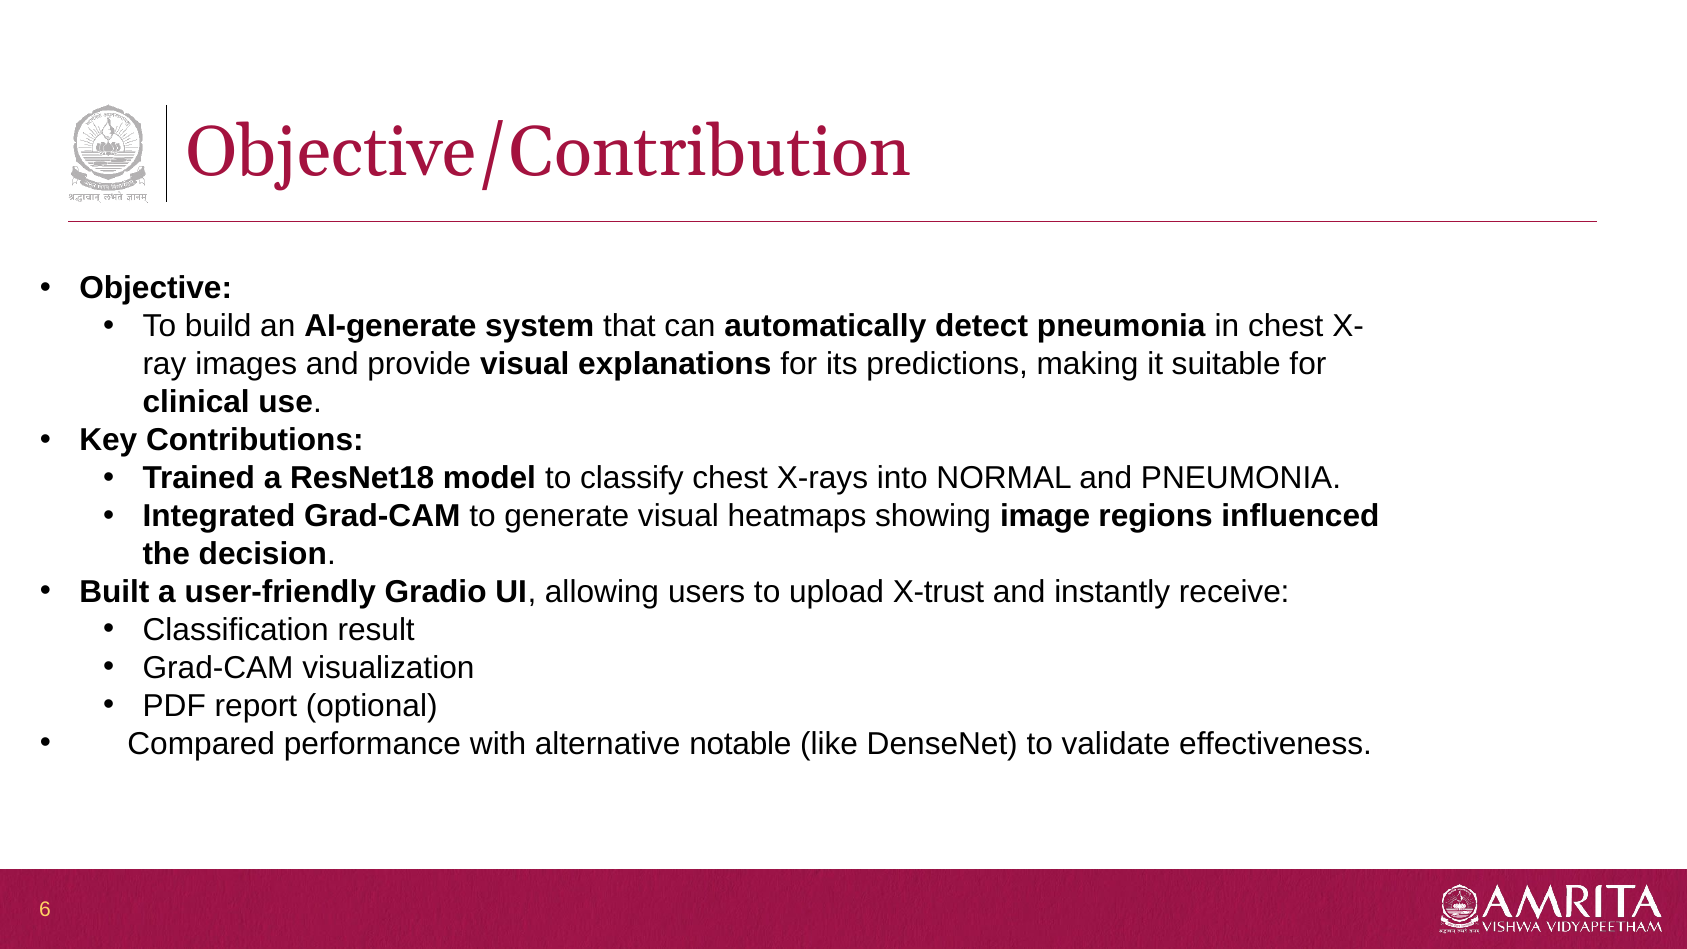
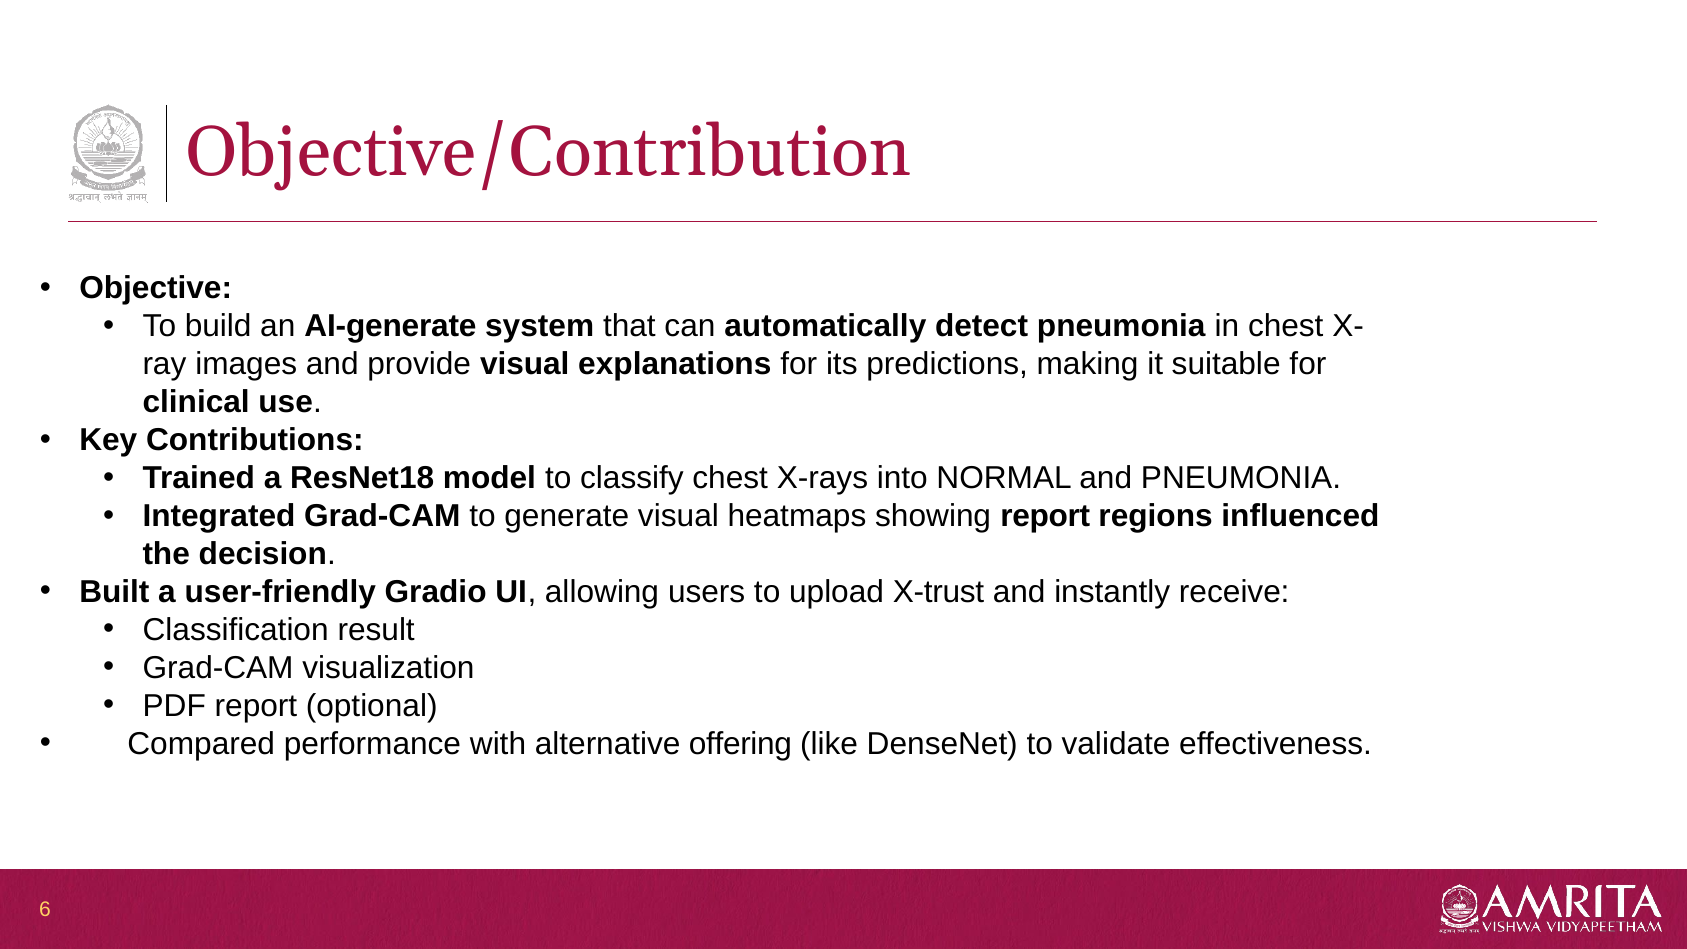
showing image: image -> report
notable: notable -> offering
